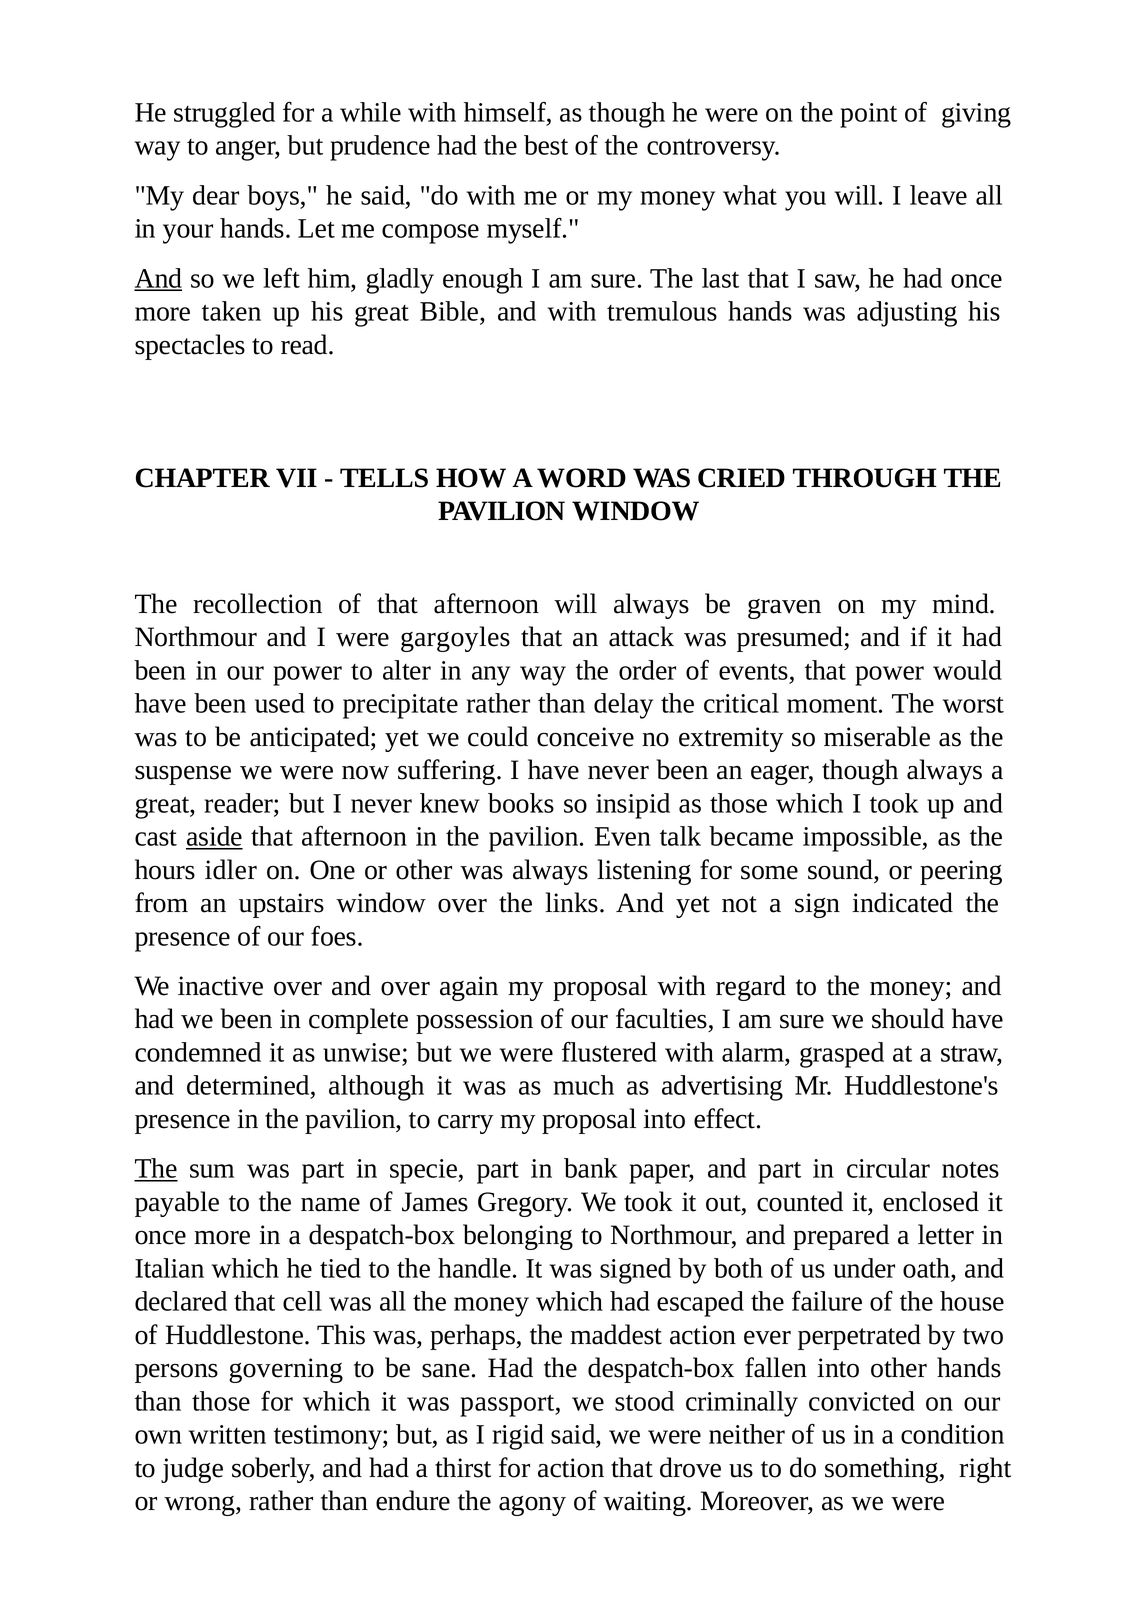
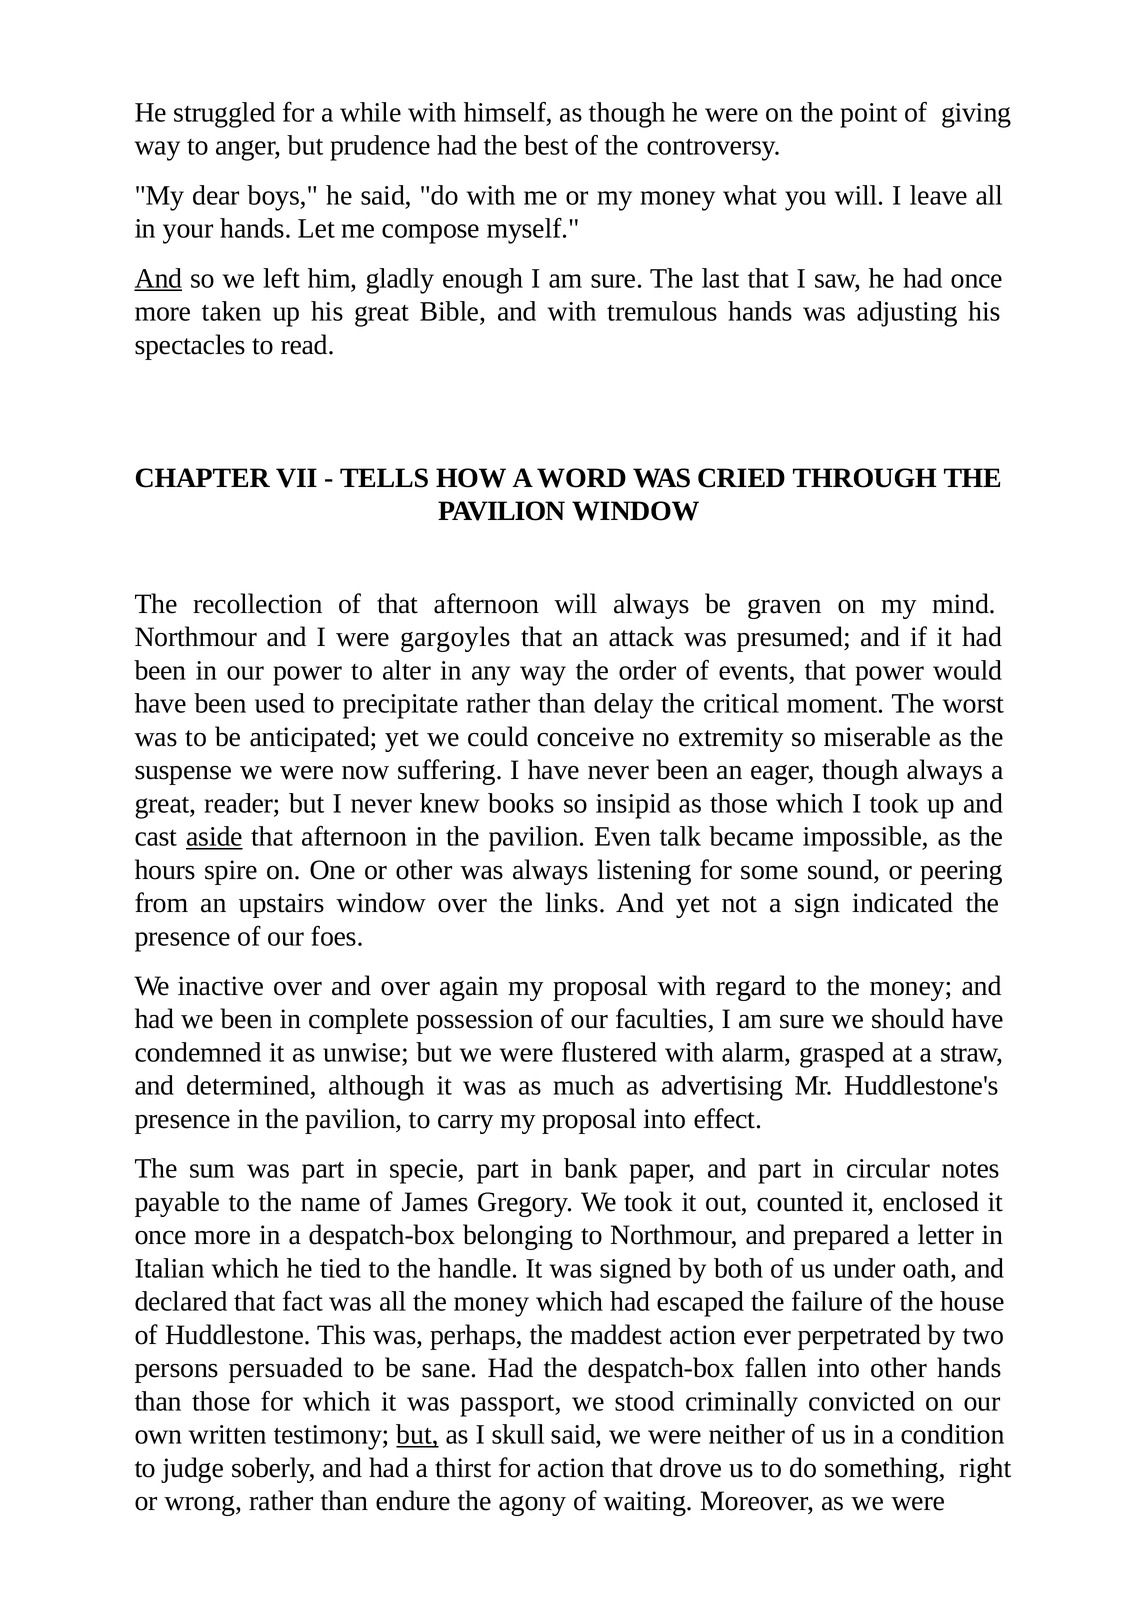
idler: idler -> spire
The at (156, 1169) underline: present -> none
cell: cell -> fact
governing: governing -> persuaded
but at (418, 1435) underline: none -> present
rigid: rigid -> skull
